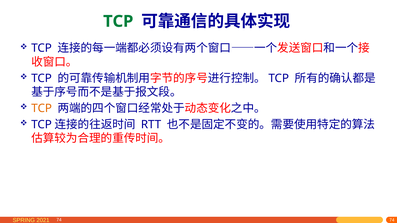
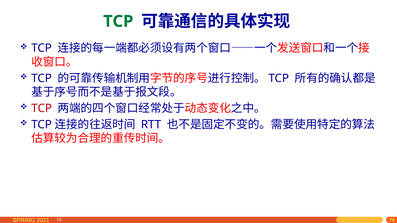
TCP at (42, 108) colour: orange -> red
